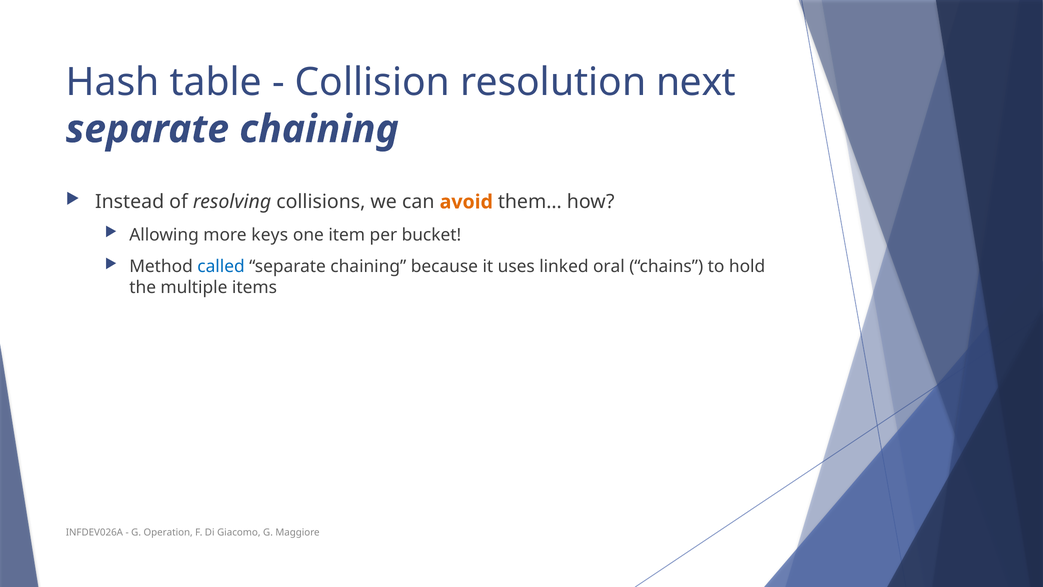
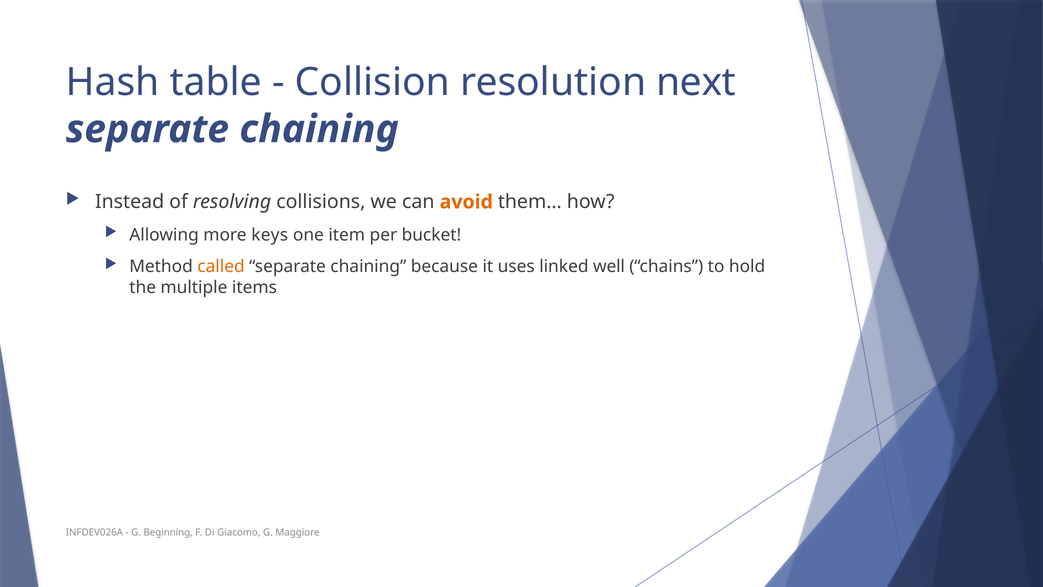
called colour: blue -> orange
oral: oral -> well
Operation: Operation -> Beginning
